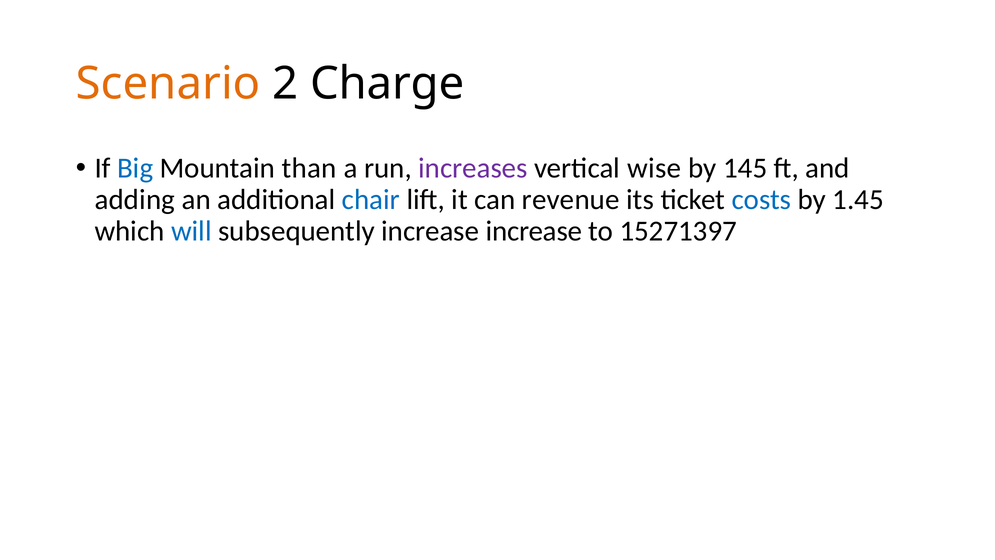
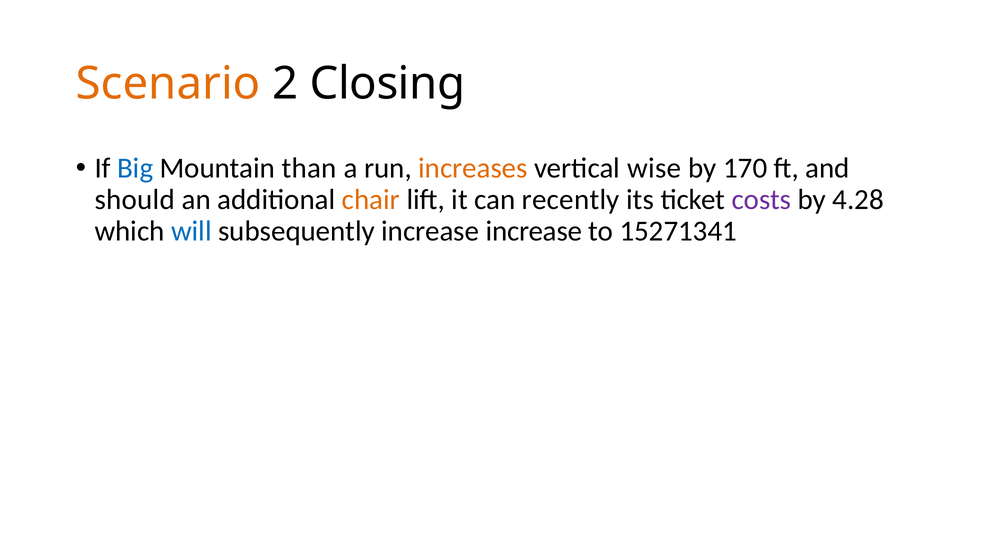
Charge: Charge -> Closing
increases colour: purple -> orange
145: 145 -> 170
adding: adding -> should
chair colour: blue -> orange
revenue: revenue -> recently
costs colour: blue -> purple
1.45: 1.45 -> 4.28
15271397: 15271397 -> 15271341
